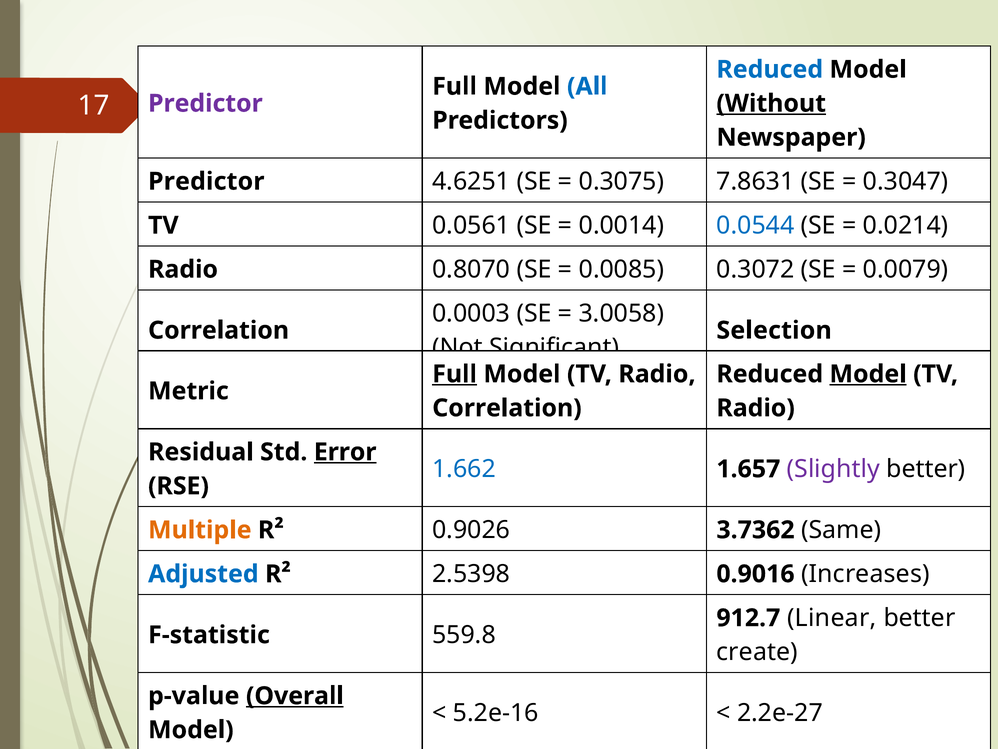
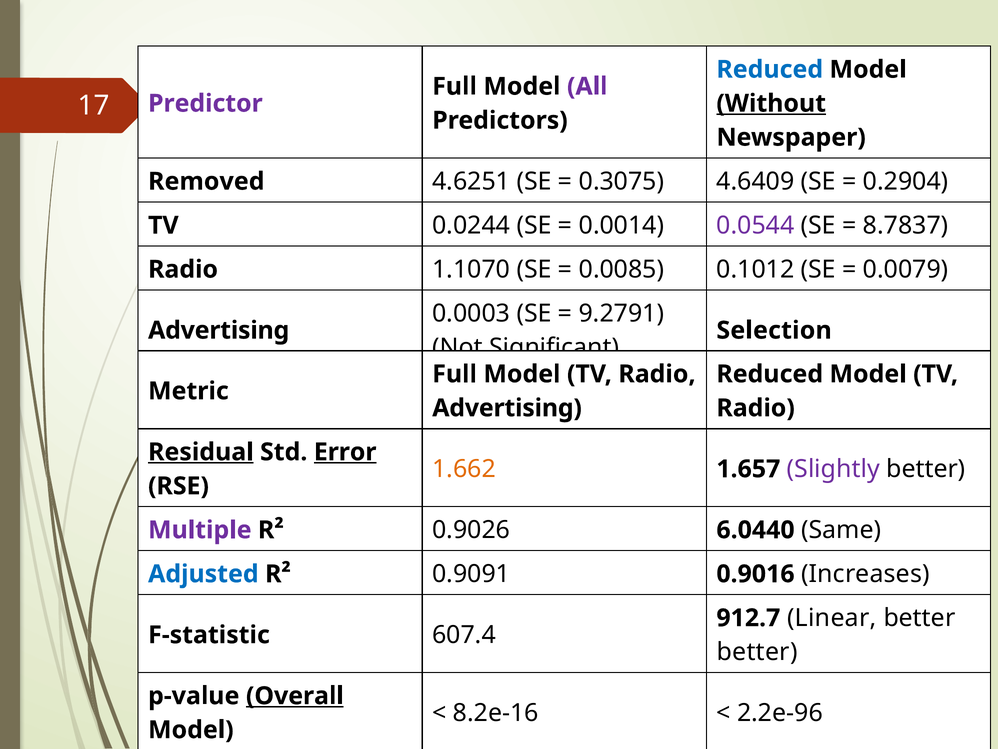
All colour: blue -> purple
Predictor at (206, 181): Predictor -> Removed
7.8631: 7.8631 -> 4.6409
0.3047: 0.3047 -> 0.2904
0.0561: 0.0561 -> 0.0244
0.0544 colour: blue -> purple
0.0214: 0.0214 -> 8.7837
0.8070: 0.8070 -> 1.1070
0.3072: 0.3072 -> 0.1012
3.0058: 3.0058 -> 9.2791
Correlation at (219, 330): Correlation -> Advertising
Full at (455, 374) underline: present -> none
Model at (868, 374) underline: present -> none
Correlation at (507, 408): Correlation -> Advertising
Residual underline: none -> present
1.662 colour: blue -> orange
Multiple colour: orange -> purple
3.7362: 3.7362 -> 6.0440
2.5398: 2.5398 -> 0.9091
559.8: 559.8 -> 607.4
create at (757, 652): create -> better
5.2e-16: 5.2e-16 -> 8.2e-16
2.2e-27: 2.2e-27 -> 2.2e-96
